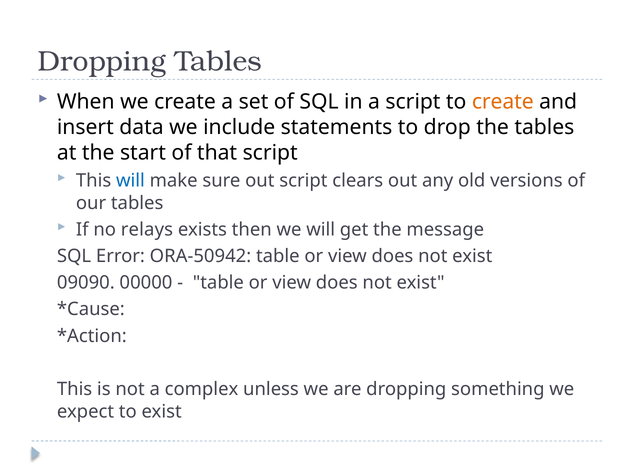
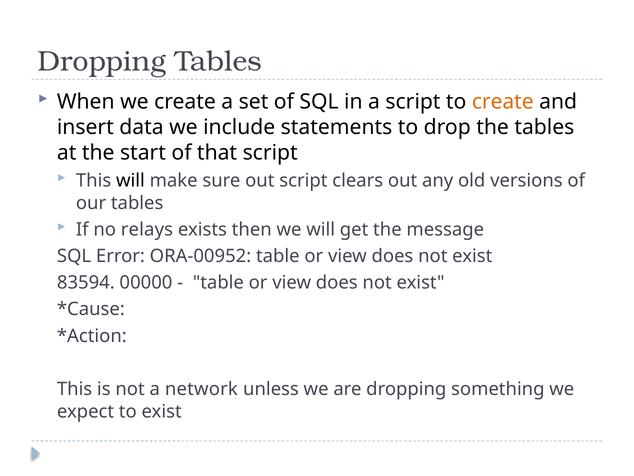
will at (130, 181) colour: blue -> black
ORA-50942: ORA-50942 -> ORA-00952
09090: 09090 -> 83594
complex: complex -> network
